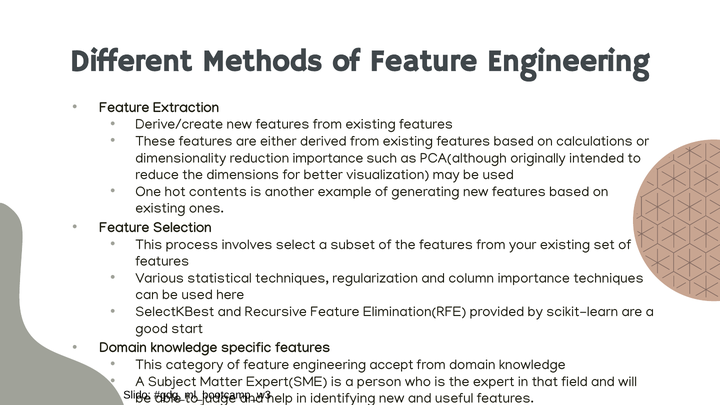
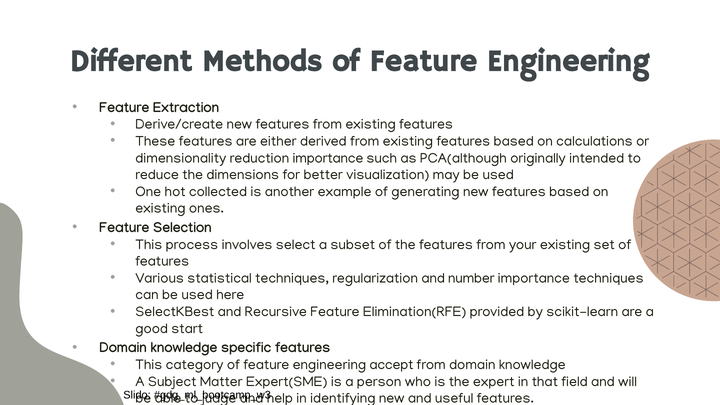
contents: contents -> collected
column: column -> number
